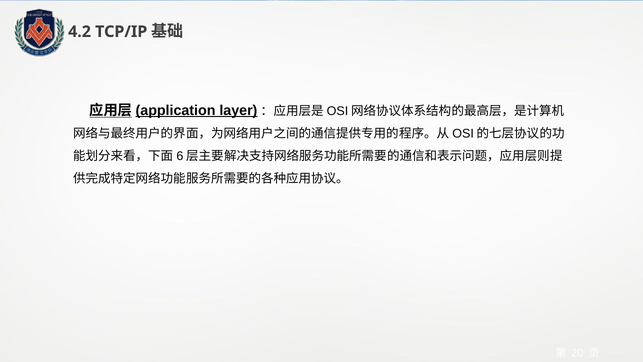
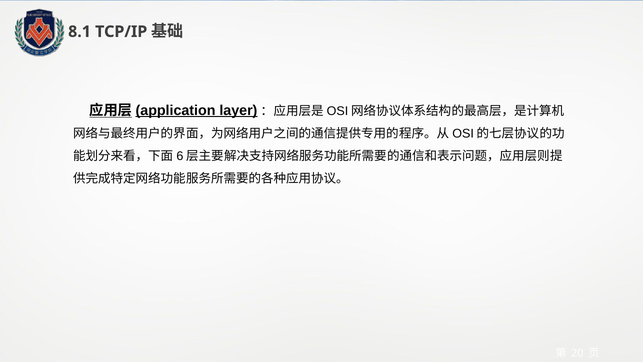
4.2: 4.2 -> 8.1
